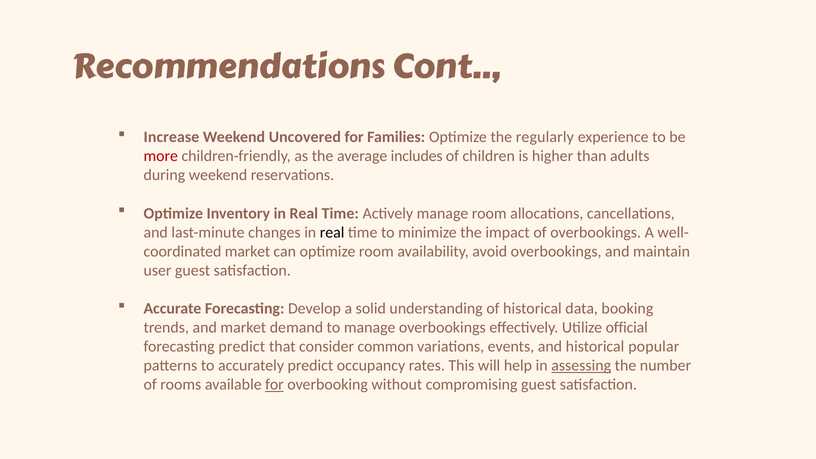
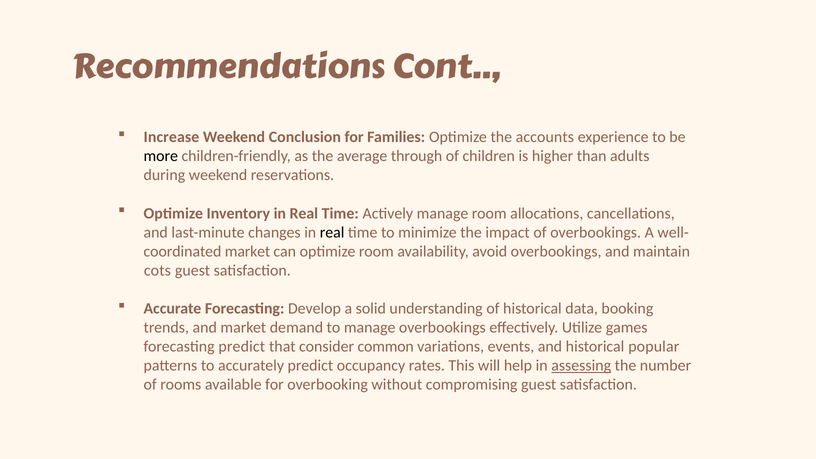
Uncovered: Uncovered -> Conclusion
regularly: regularly -> accounts
more colour: red -> black
includes: includes -> through
user: user -> cots
official: official -> games
for at (274, 385) underline: present -> none
